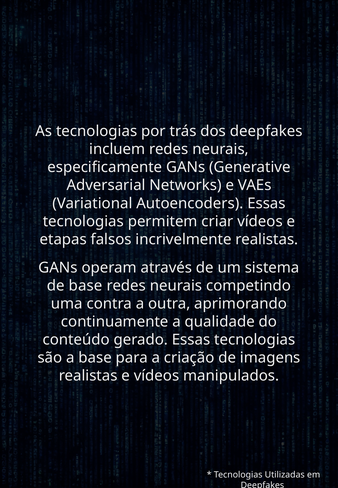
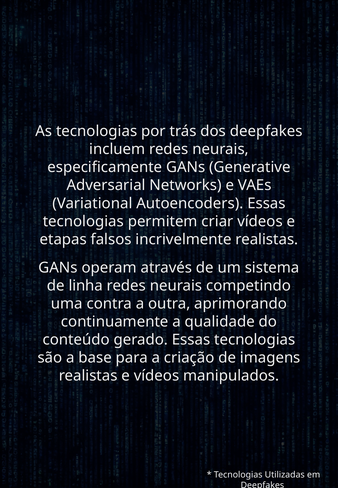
de base: base -> linha
